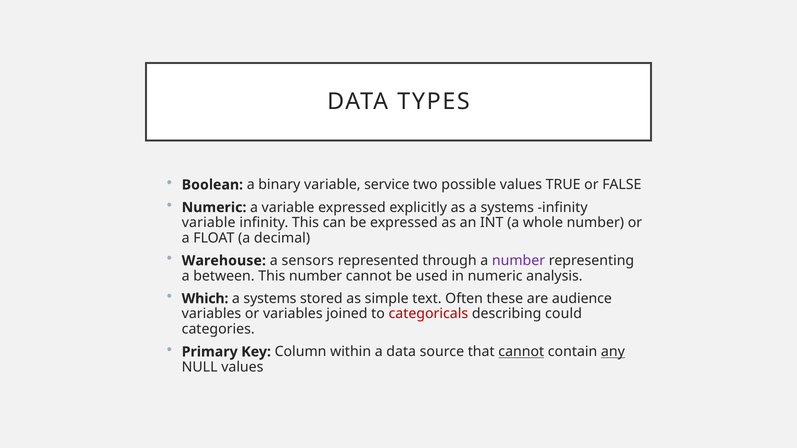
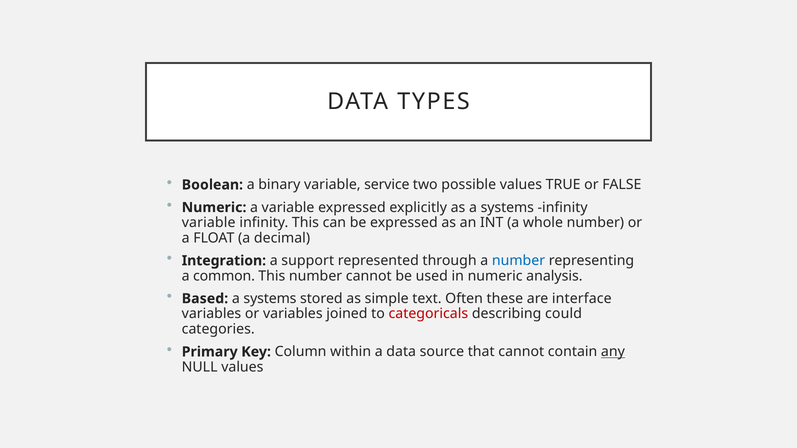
Warehouse: Warehouse -> Integration
sensors: sensors -> support
number at (519, 261) colour: purple -> blue
between: between -> common
Which: Which -> Based
audience: audience -> interface
cannot at (521, 352) underline: present -> none
